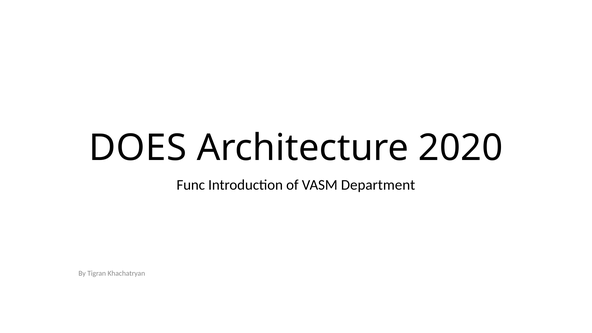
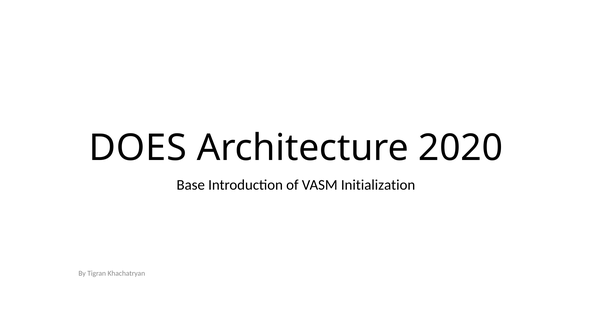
Func: Func -> Base
Department: Department -> Initialization
